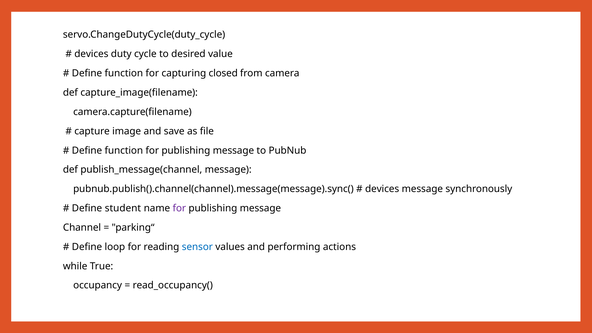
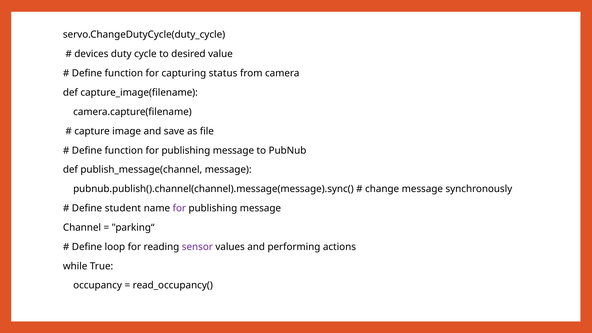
closed: closed -> status
devices at (382, 189): devices -> change
sensor colour: blue -> purple
